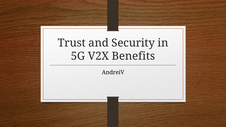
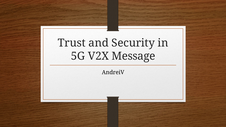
Benefits: Benefits -> Message
